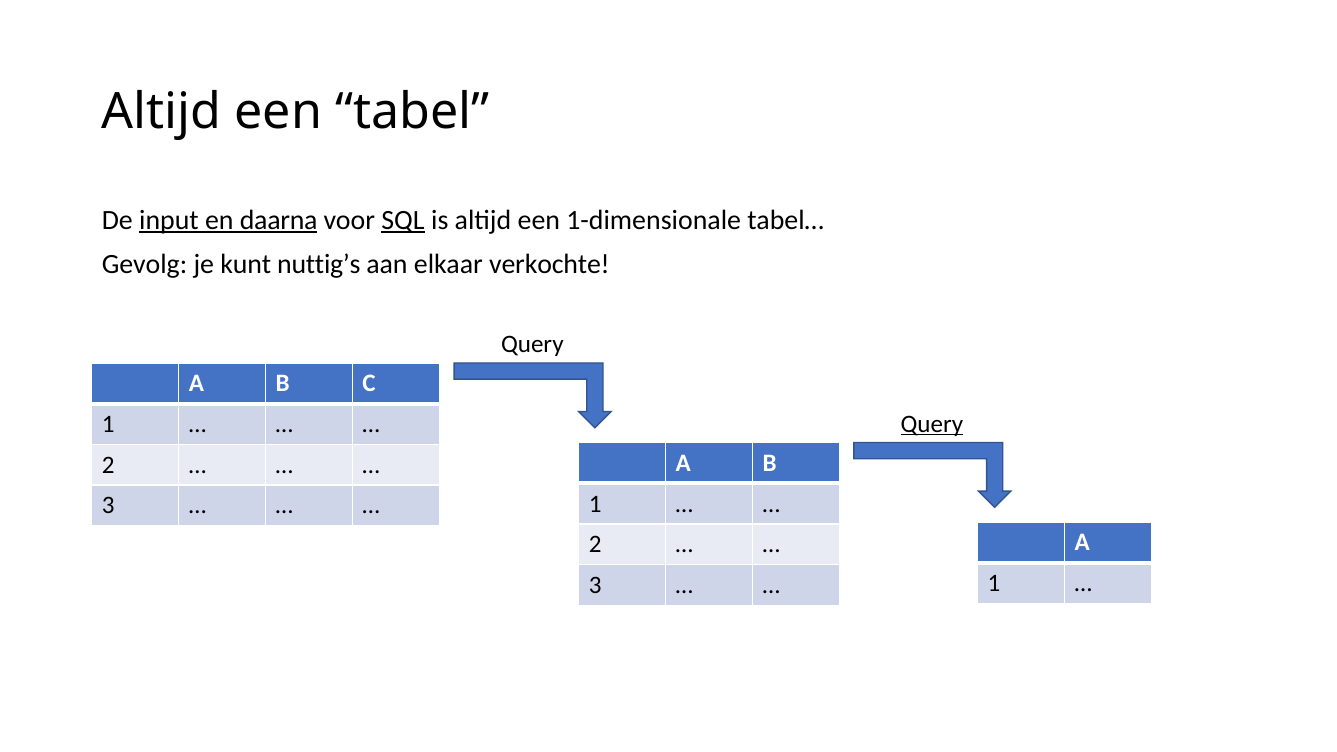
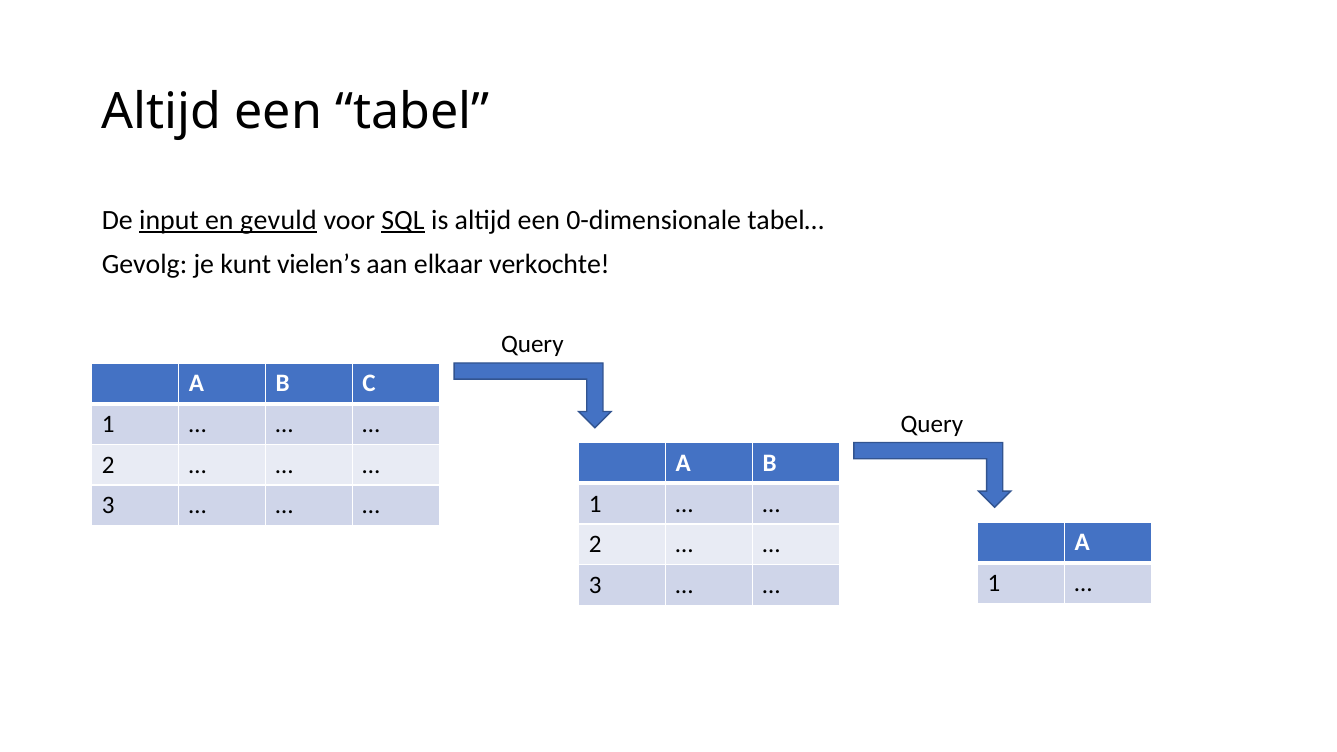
daarna: daarna -> gevuld
1-dimensionale: 1-dimensionale -> 0-dimensionale
nuttig’s: nuttig’s -> vielen’s
Query at (932, 424) underline: present -> none
